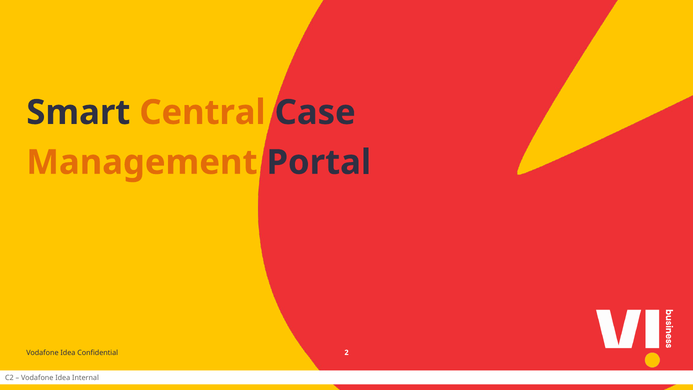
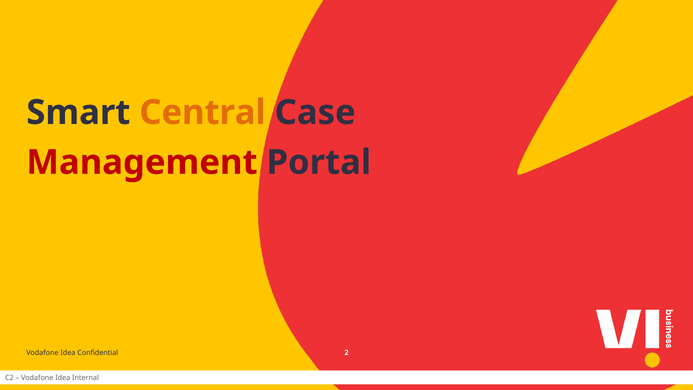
Management colour: orange -> red
